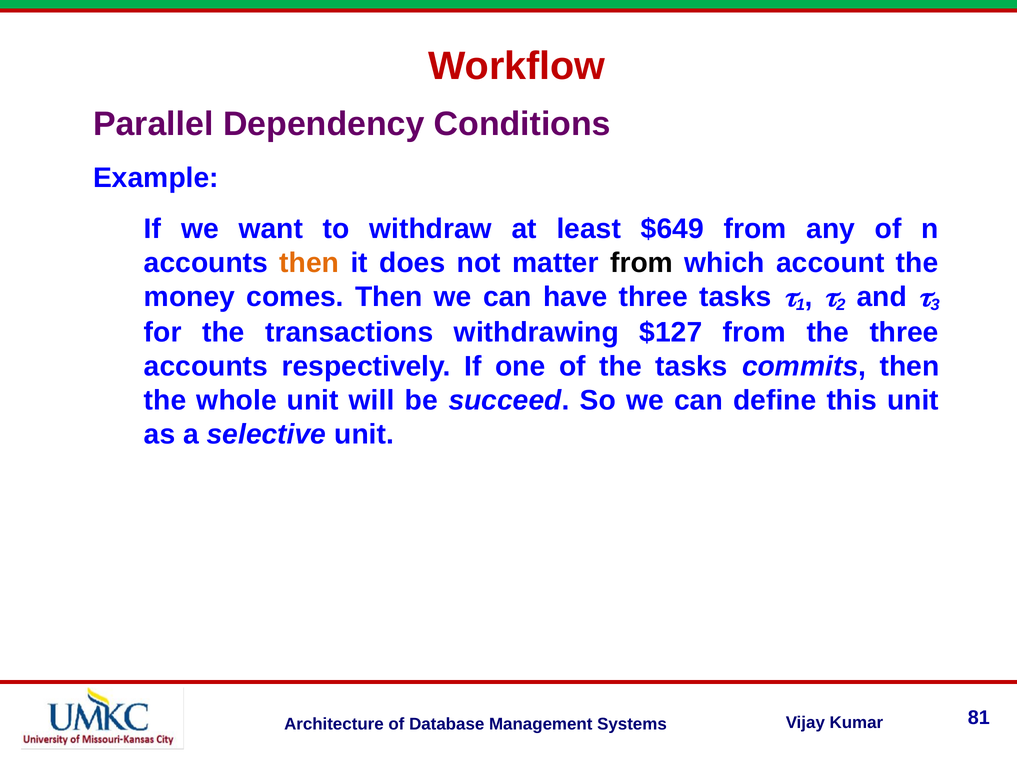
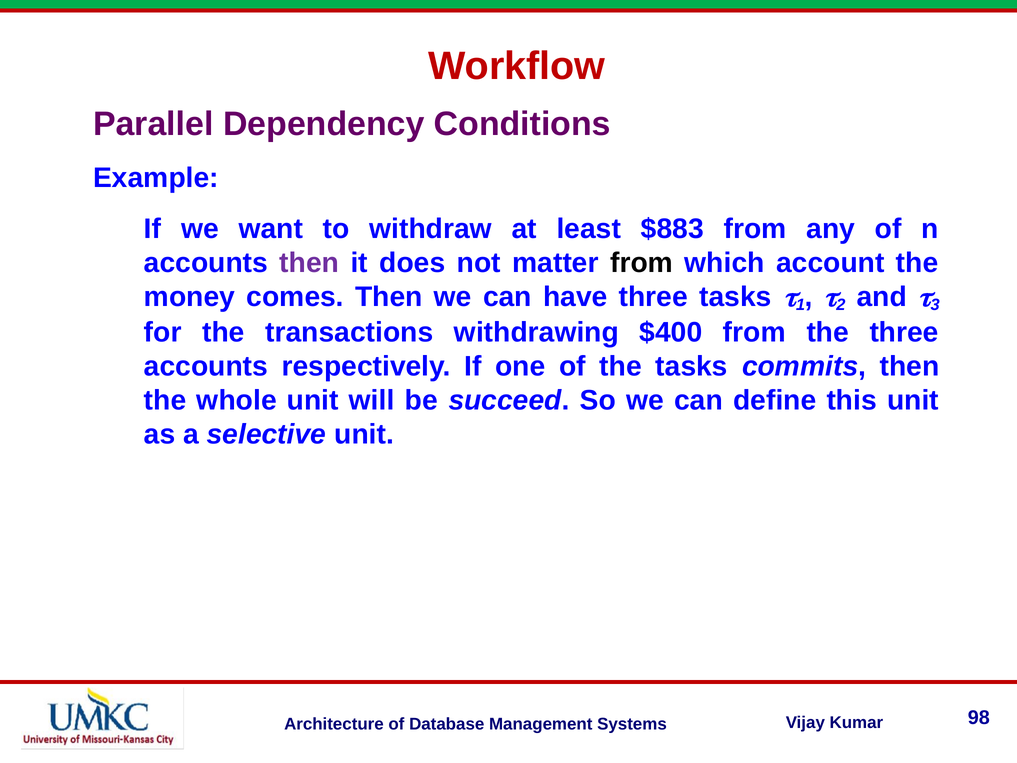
$649: $649 -> $883
then at (309, 263) colour: orange -> purple
$127: $127 -> $400
81: 81 -> 98
